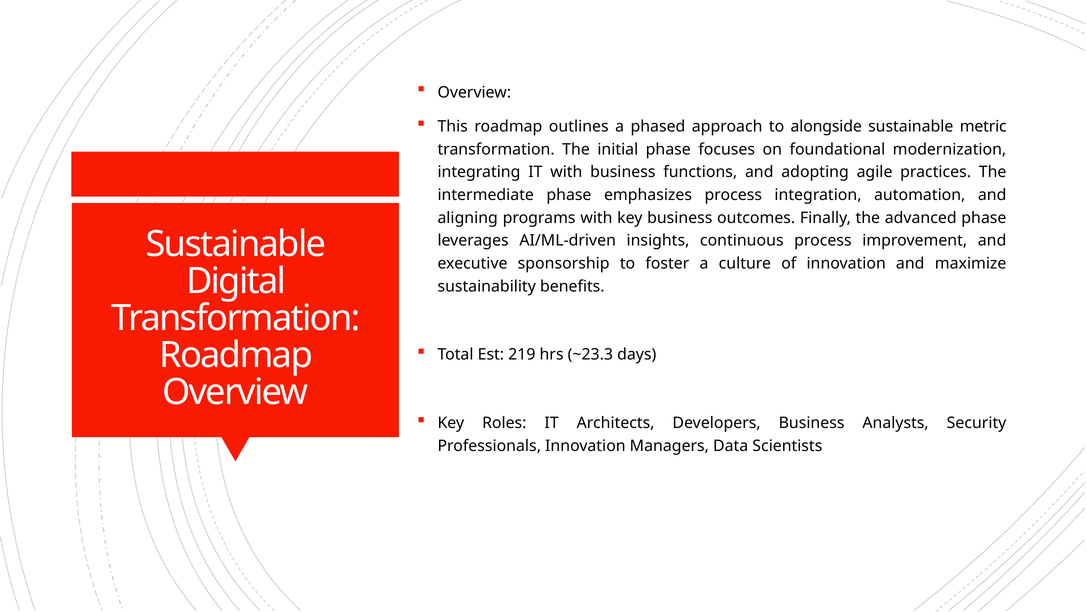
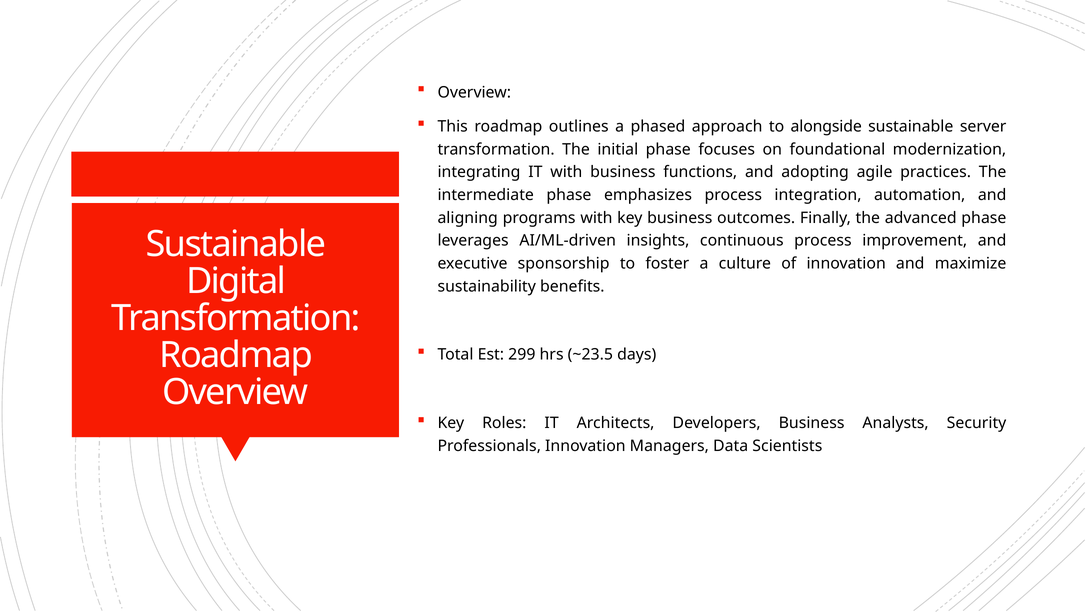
metric: metric -> server
219: 219 -> 299
~23.3: ~23.3 -> ~23.5
